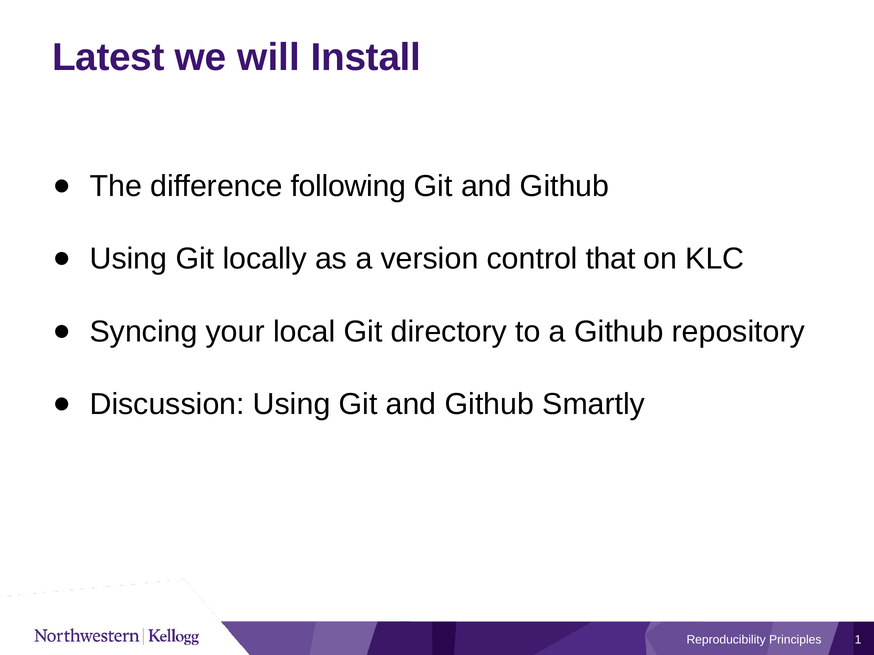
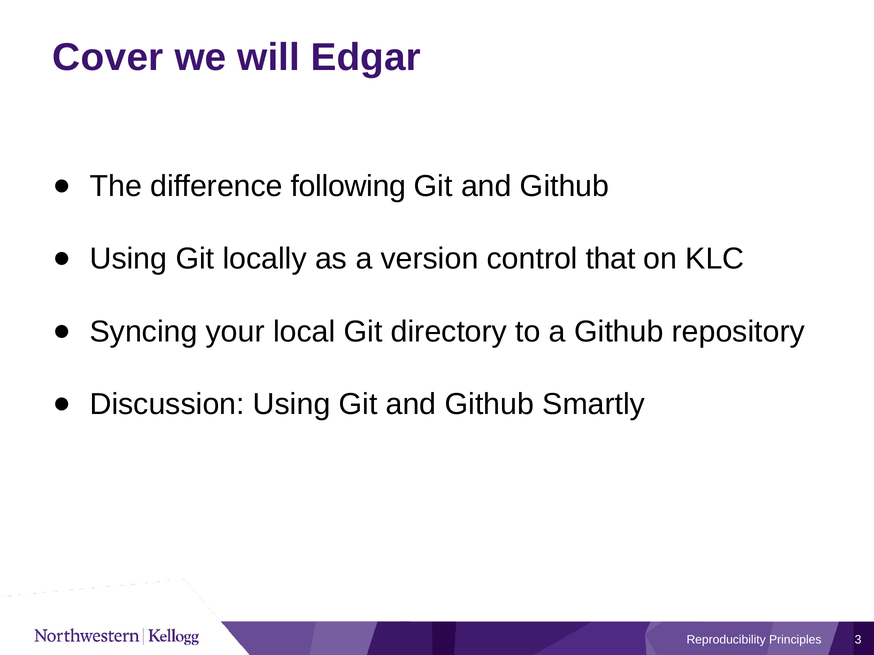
Latest: Latest -> Cover
Install: Install -> Edgar
1: 1 -> 3
